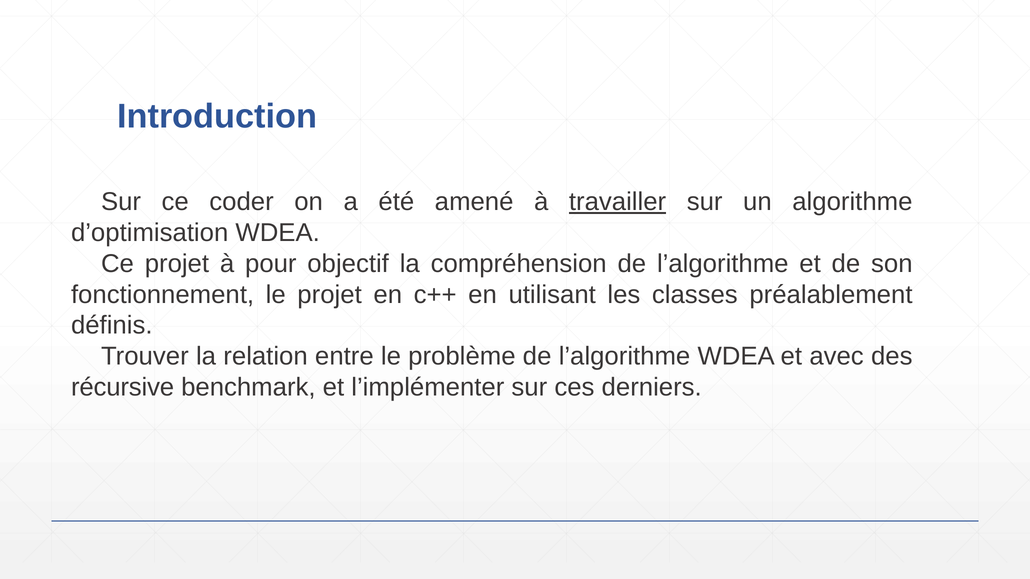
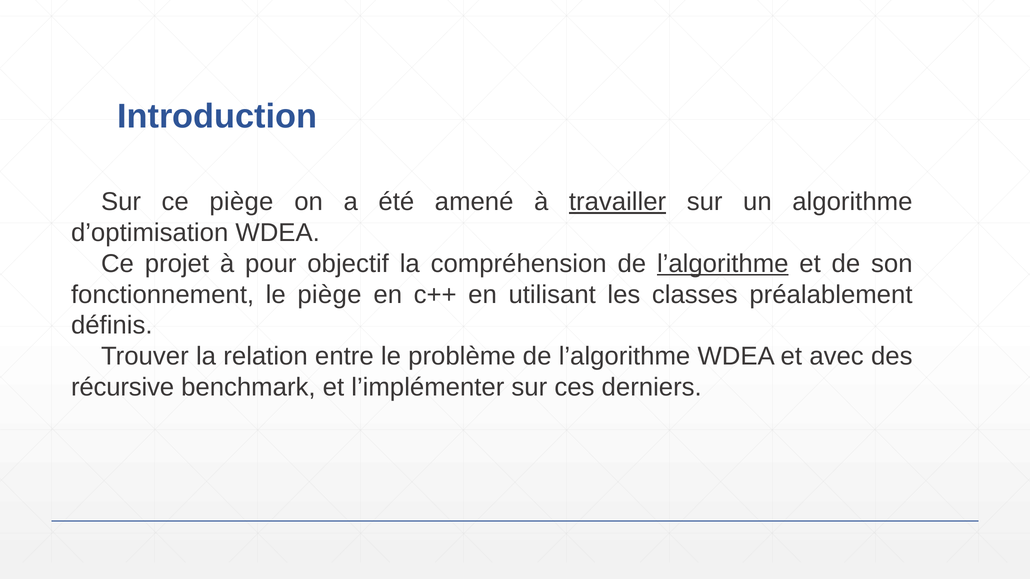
ce coder: coder -> piège
l’algorithme at (723, 264) underline: none -> present
le projet: projet -> piège
